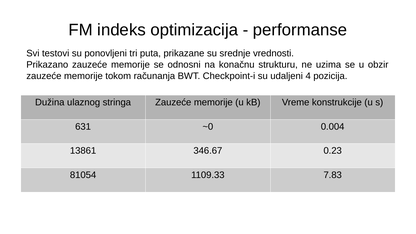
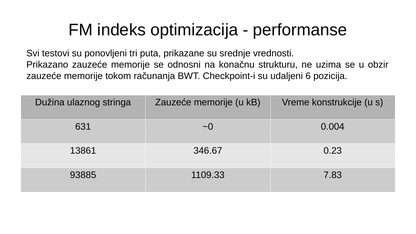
4: 4 -> 6
81054: 81054 -> 93885
